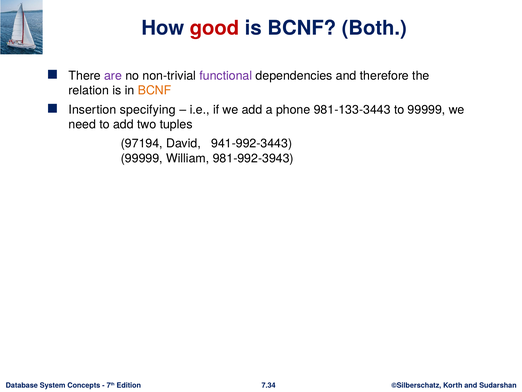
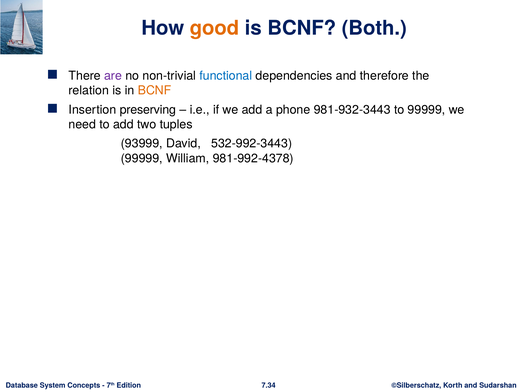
good colour: red -> orange
functional colour: purple -> blue
specifying: specifying -> preserving
981-133-3443: 981-133-3443 -> 981-932-3443
97194: 97194 -> 93999
941-992-3443: 941-992-3443 -> 532-992-3443
981-992-3943: 981-992-3943 -> 981-992-4378
